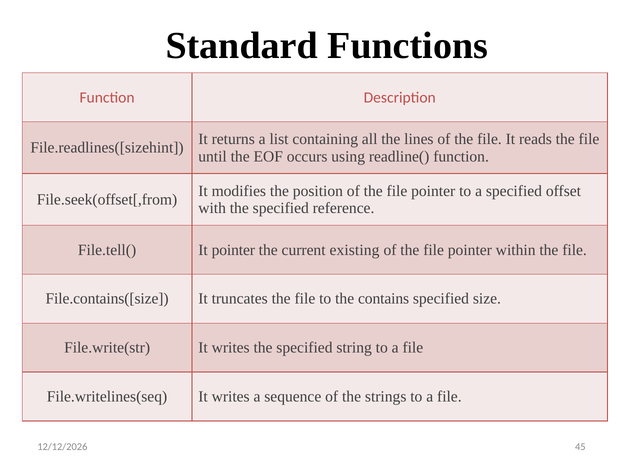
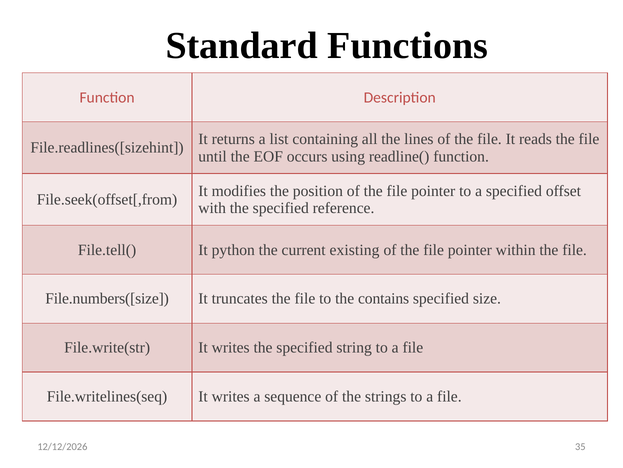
It pointer: pointer -> python
File.contains([size: File.contains([size -> File.numbers([size
45: 45 -> 35
